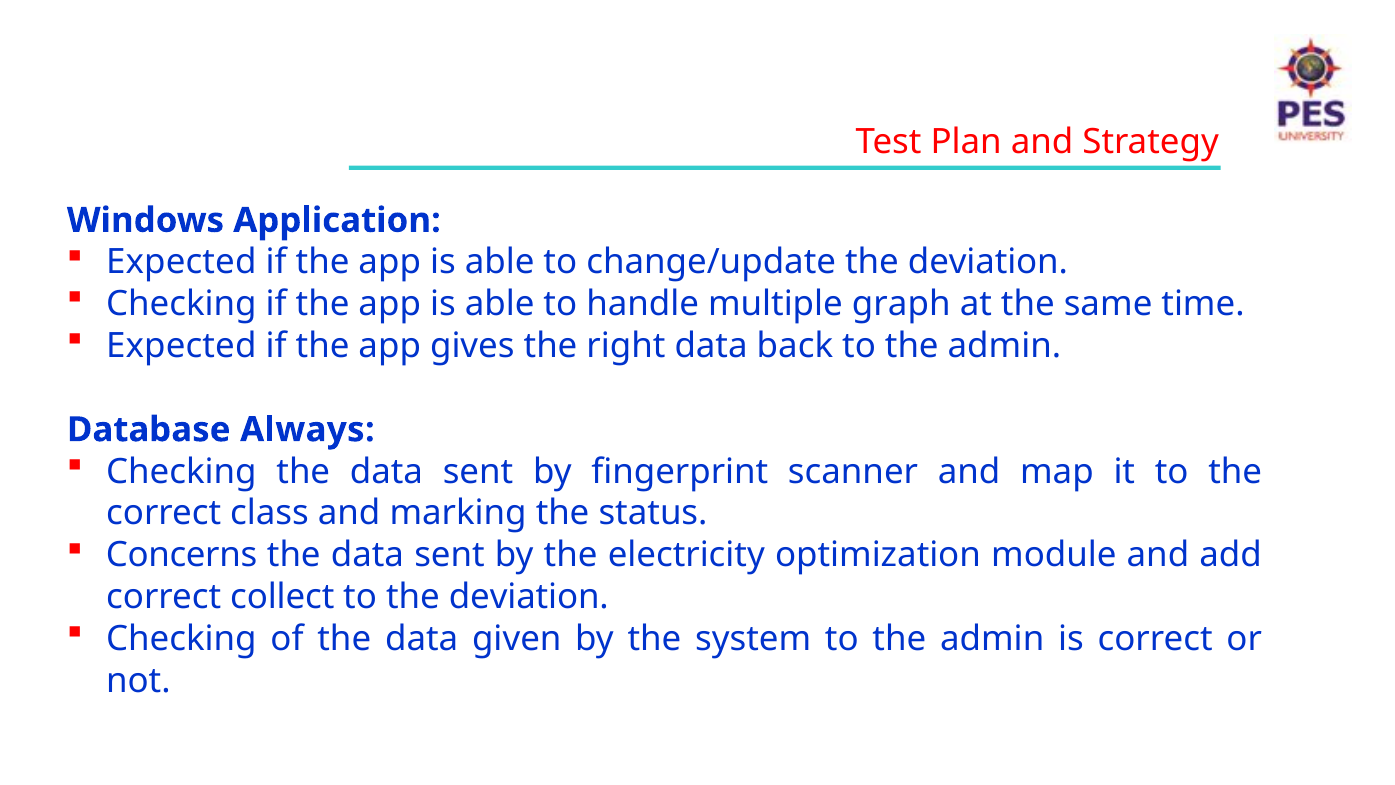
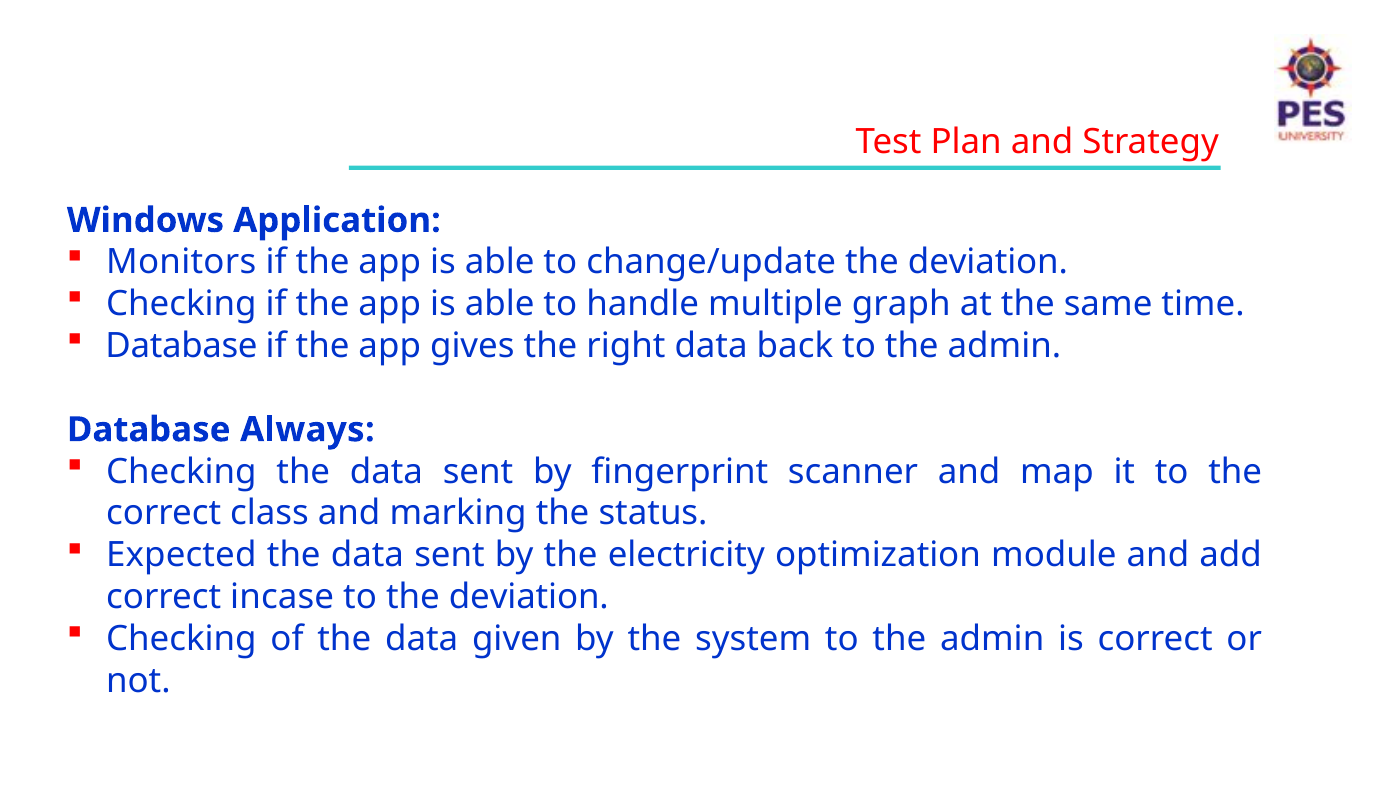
Expected at (181, 262): Expected -> Monitors
Expected at (181, 346): Expected -> Database
Concerns: Concerns -> Expected
collect: collect -> incase
